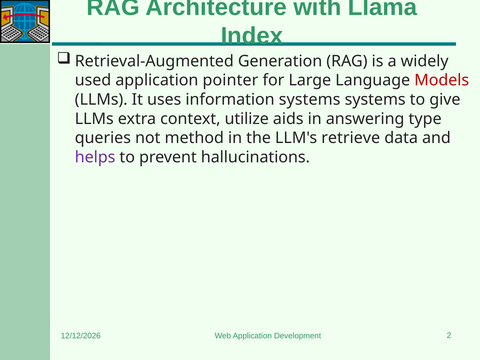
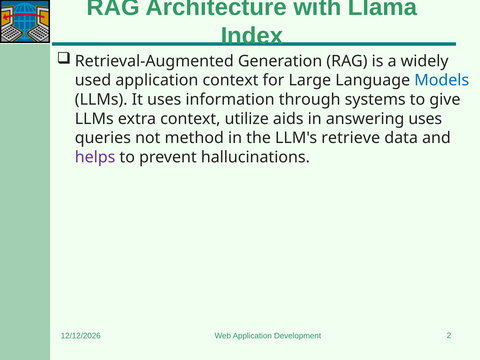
application pointer: pointer -> context
Models colour: red -> blue
information systems: systems -> through
answering type: type -> uses
